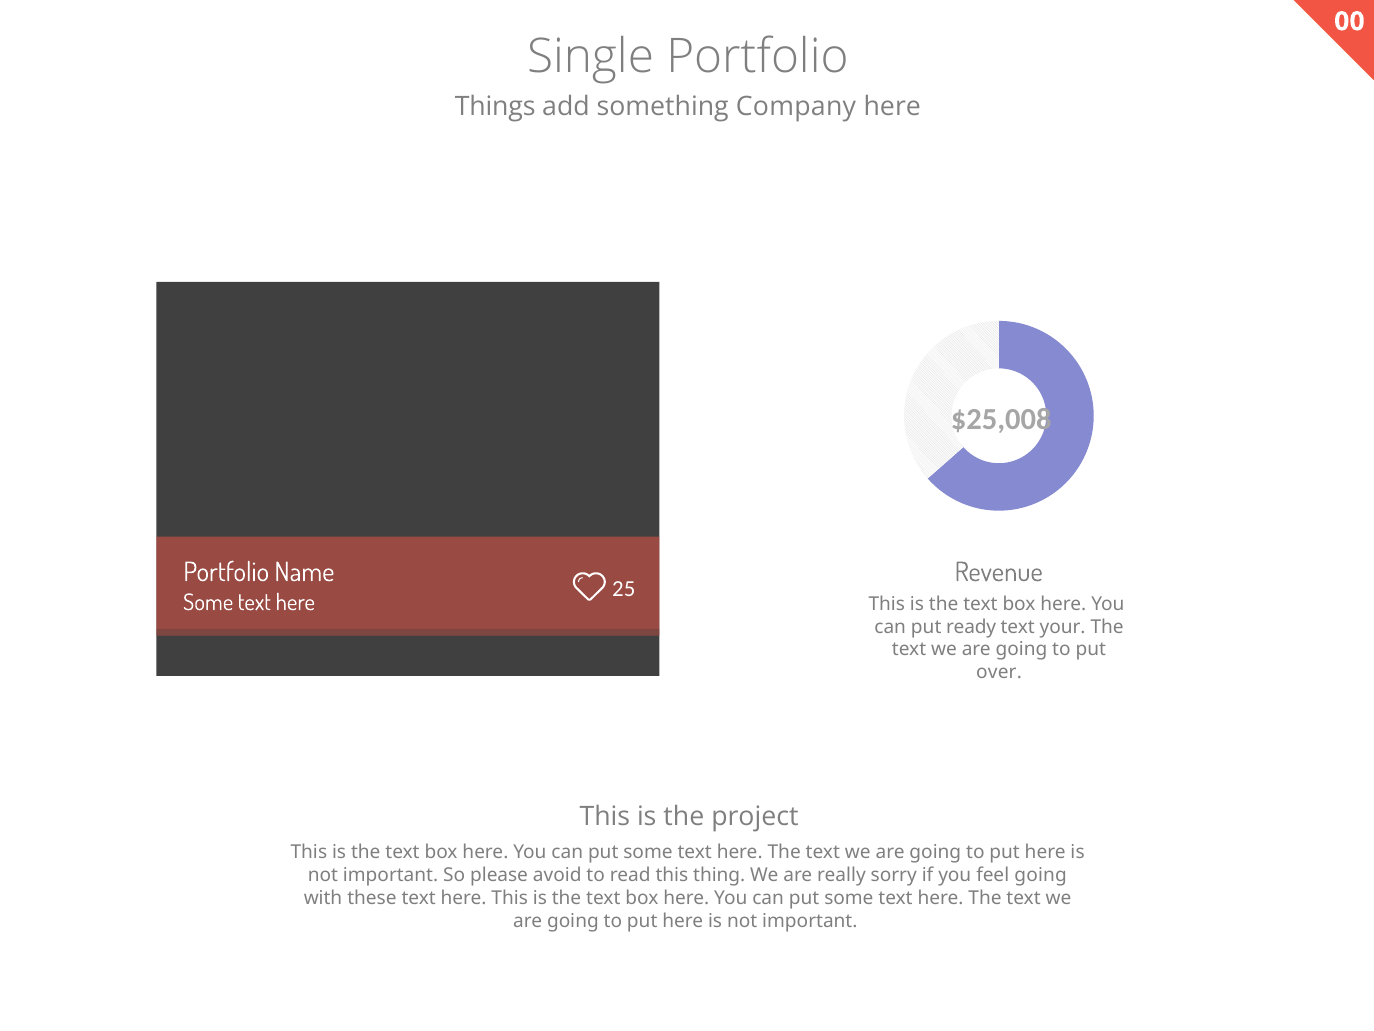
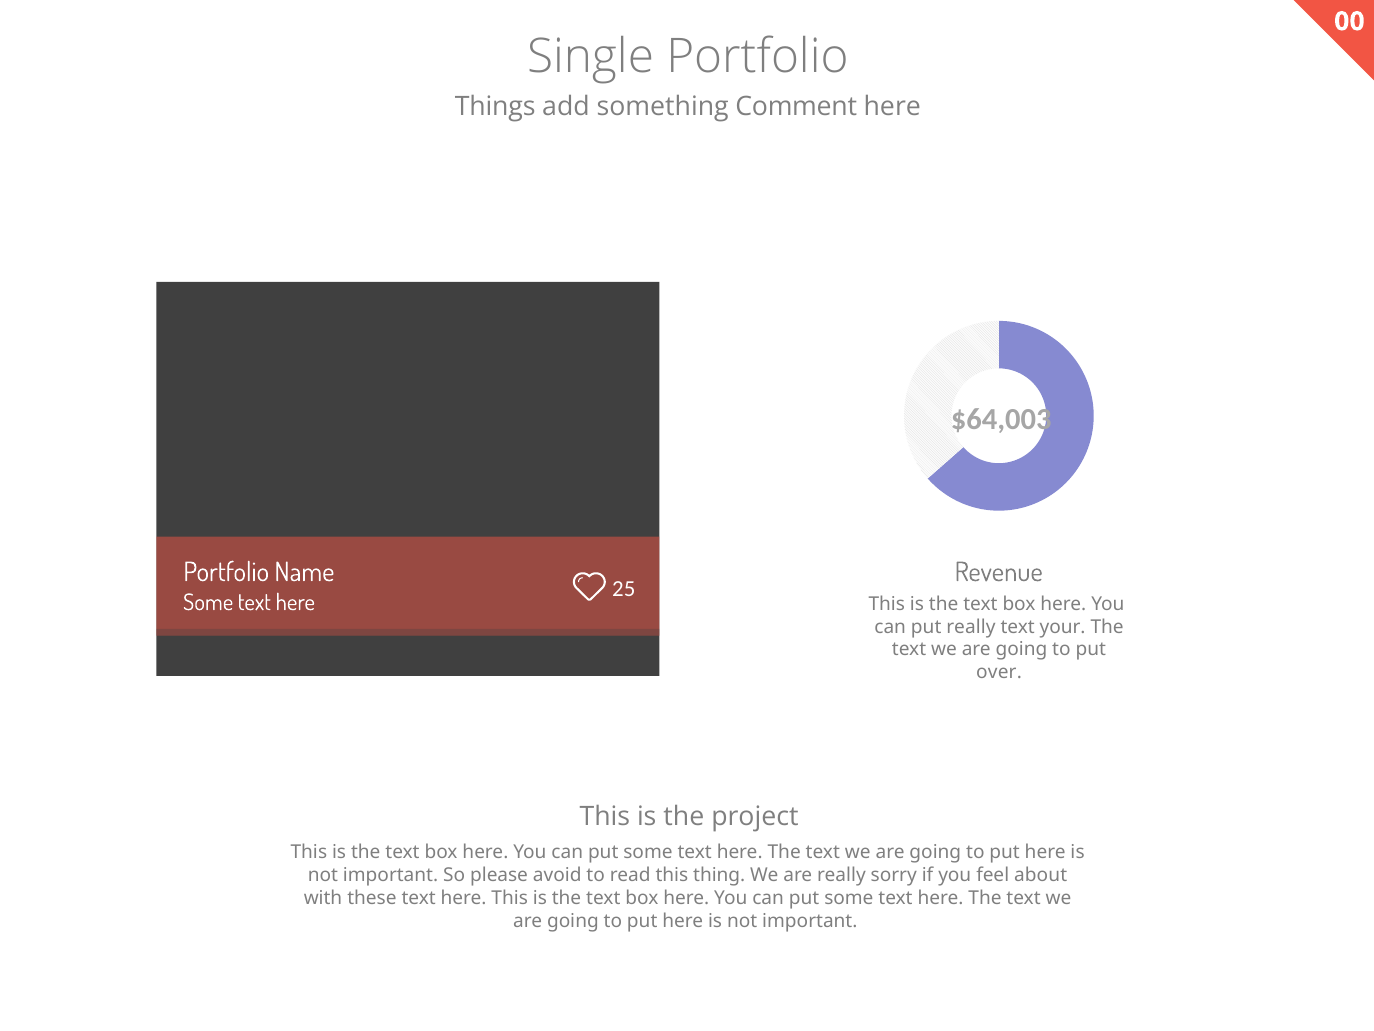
Company: Company -> Comment
$25,008: $25,008 -> $64,003
put ready: ready -> really
feel going: going -> about
